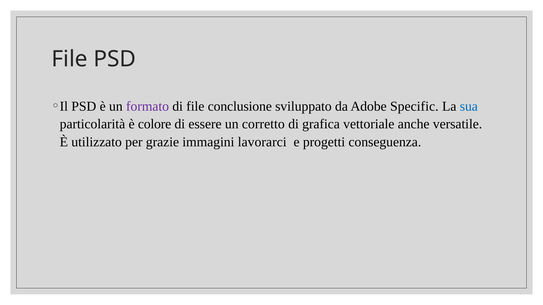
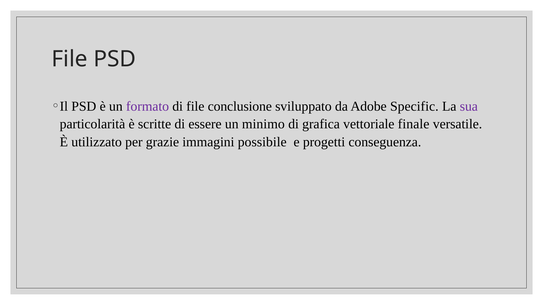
sua colour: blue -> purple
colore: colore -> scritte
corretto: corretto -> minimo
anche: anche -> finale
lavorarci: lavorarci -> possibile
